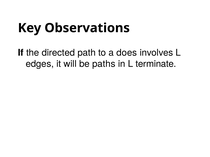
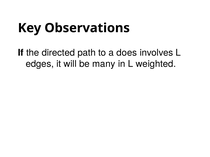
paths: paths -> many
terminate: terminate -> weighted
